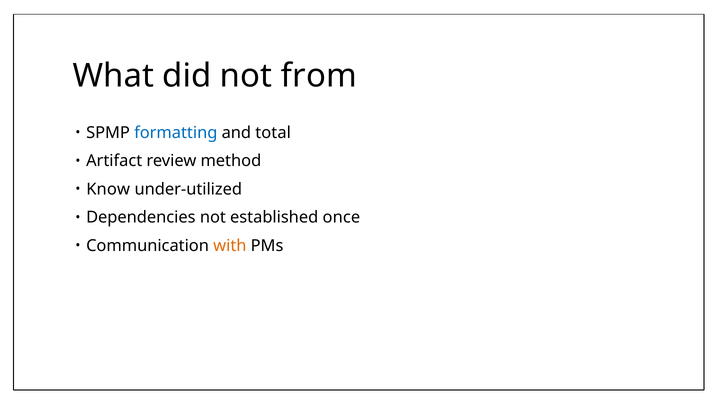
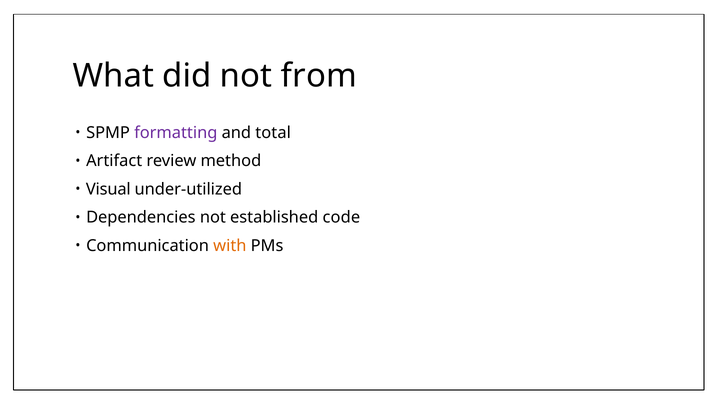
formatting colour: blue -> purple
Know: Know -> Visual
once: once -> code
